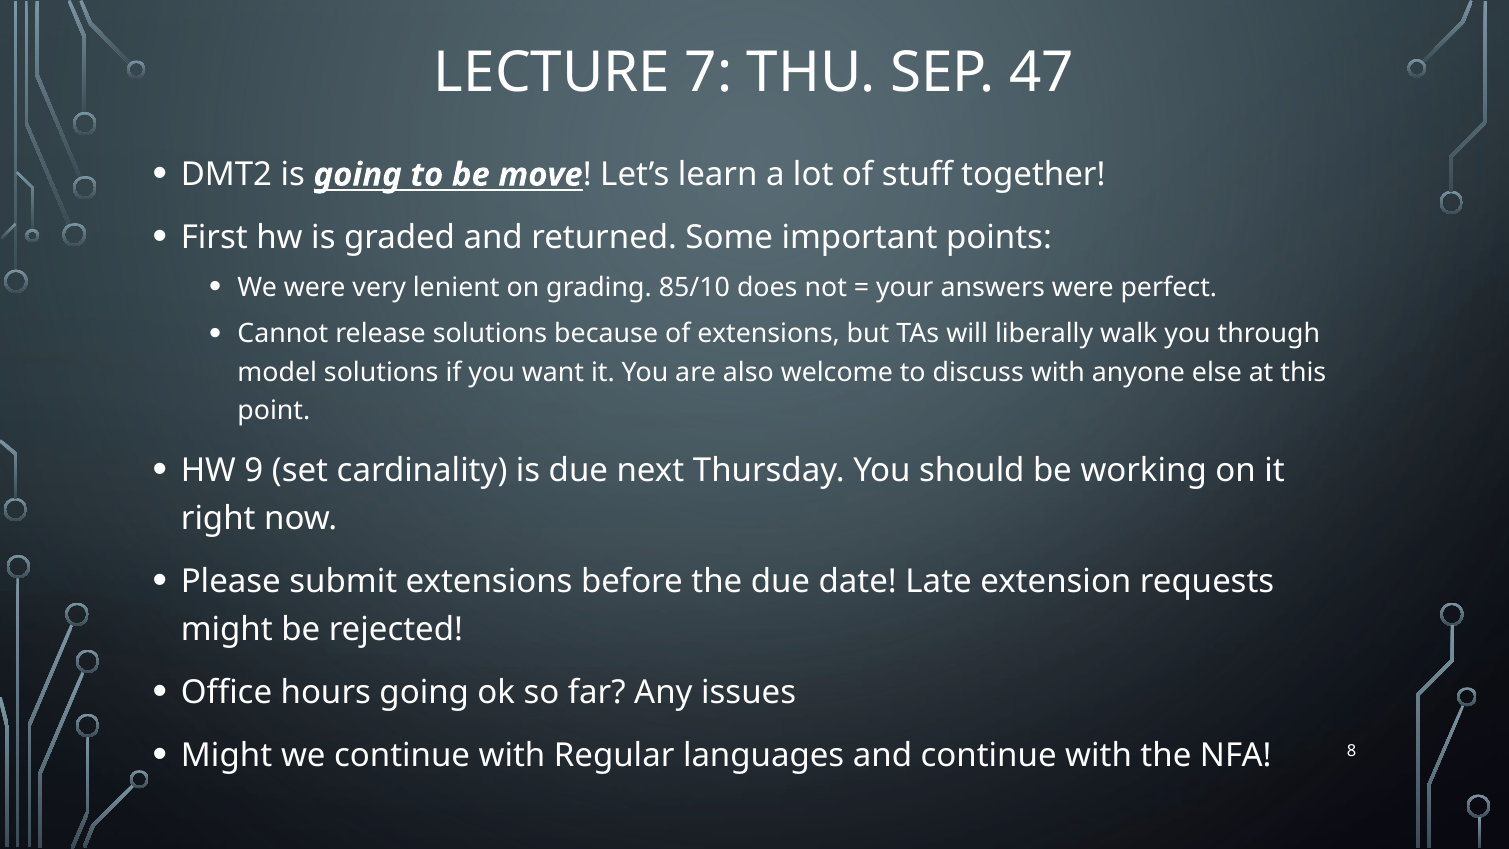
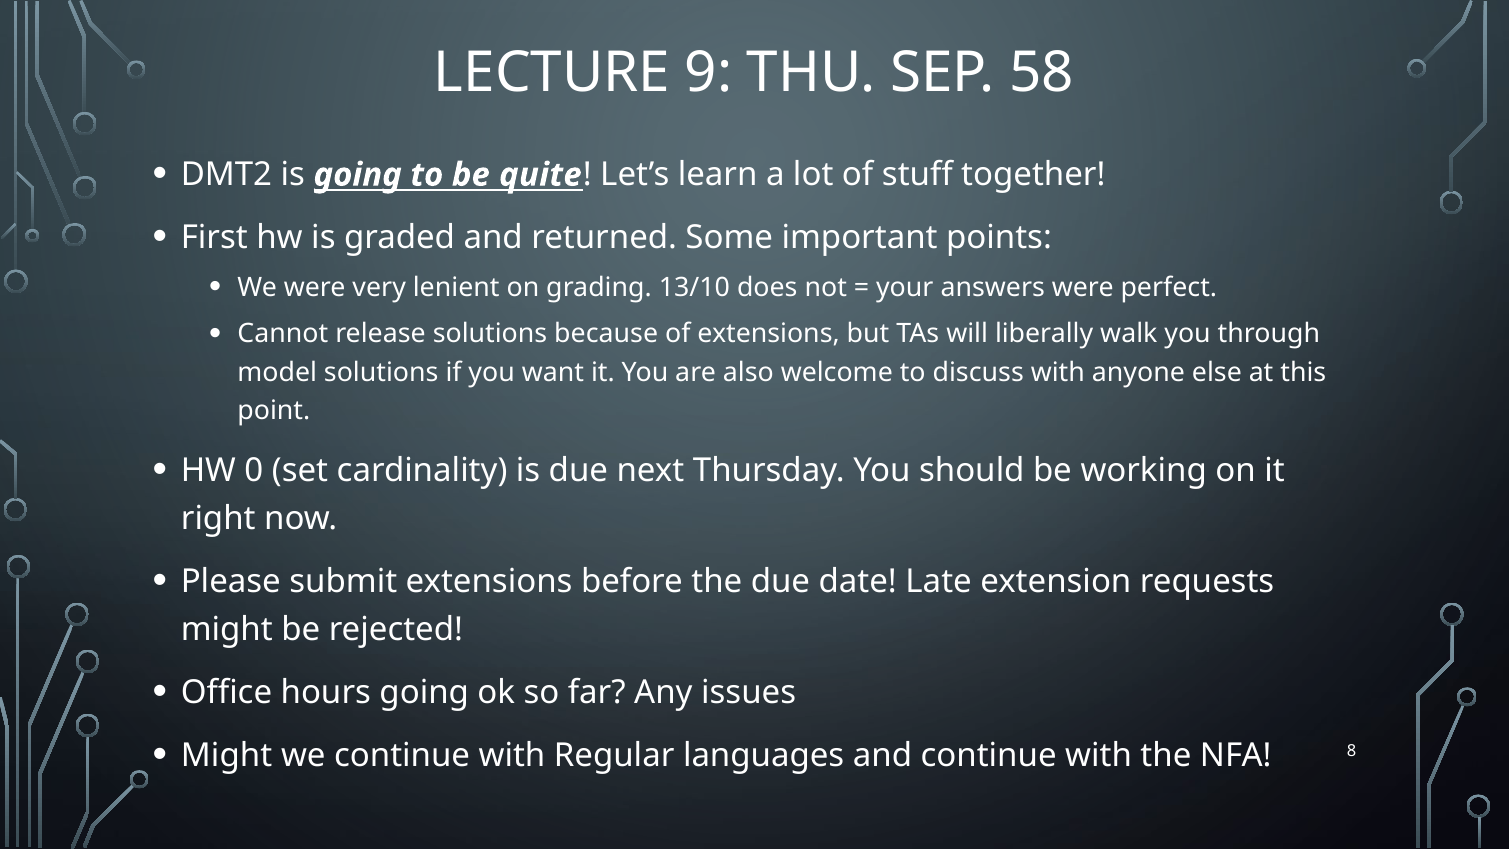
7: 7 -> 9
47: 47 -> 58
move: move -> quite
85/10: 85/10 -> 13/10
9: 9 -> 0
